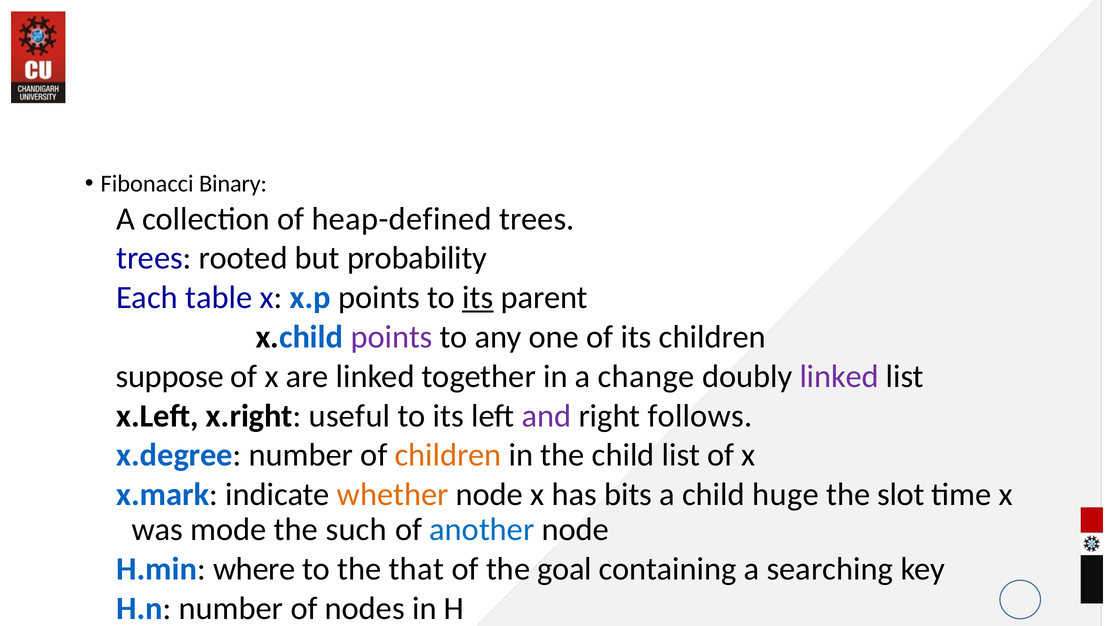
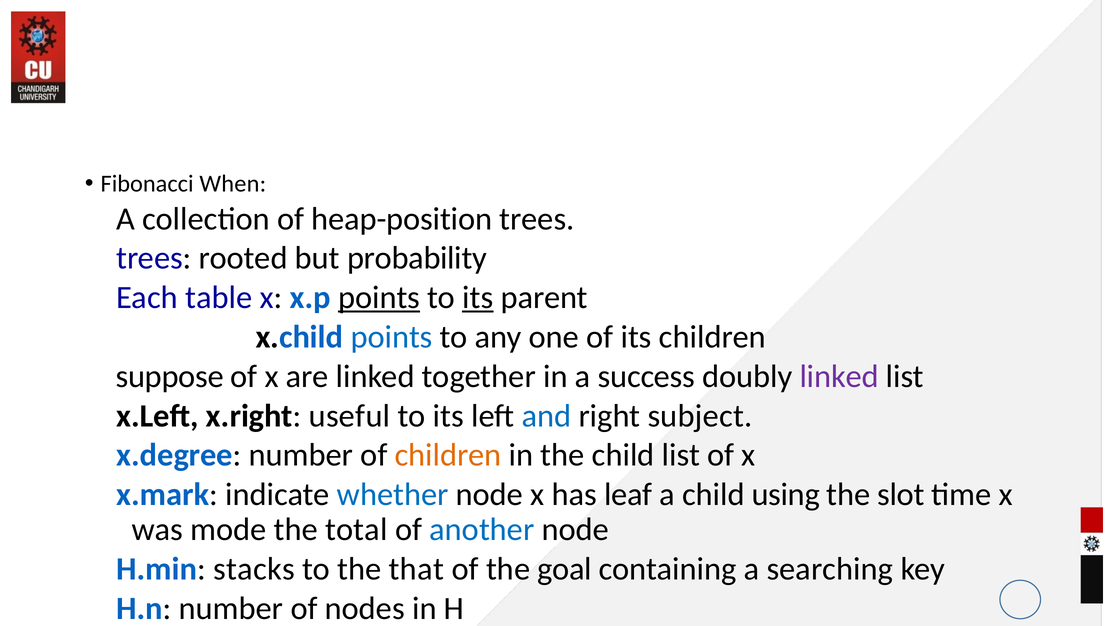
Binary: Binary -> When
heap-defined: heap-defined -> heap-position
points at (379, 298) underline: none -> present
points at (392, 337) colour: purple -> blue
change: change -> success
and colour: purple -> blue
follows: follows -> subject
whether colour: orange -> blue
bits: bits -> leaf
huge: huge -> using
such: such -> total
where: where -> stacks
